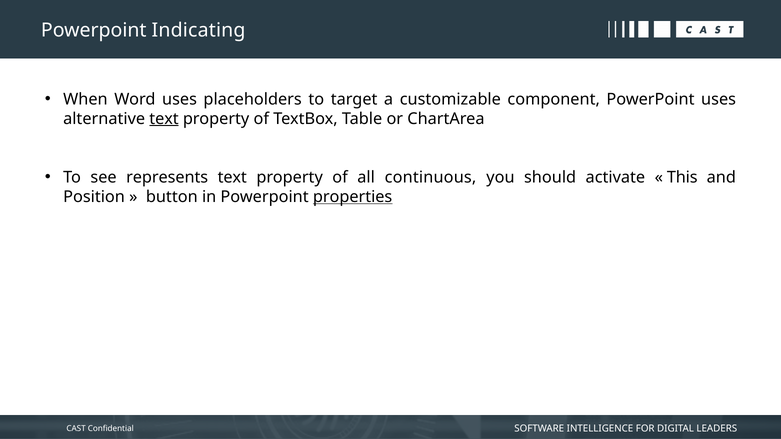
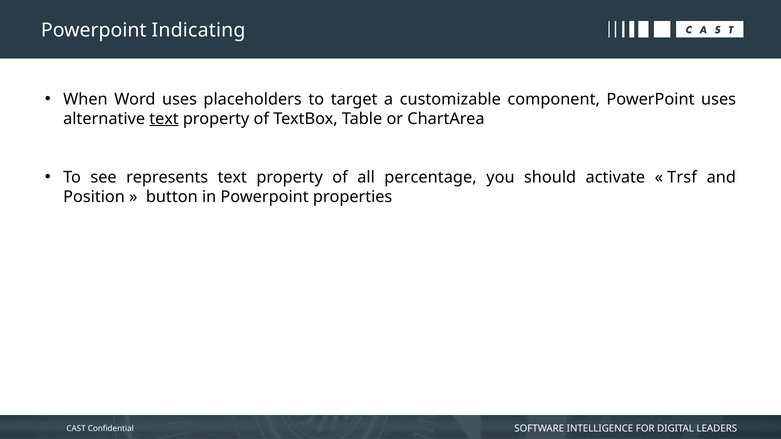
continuous: continuous -> percentage
This: This -> Trsf
properties underline: present -> none
